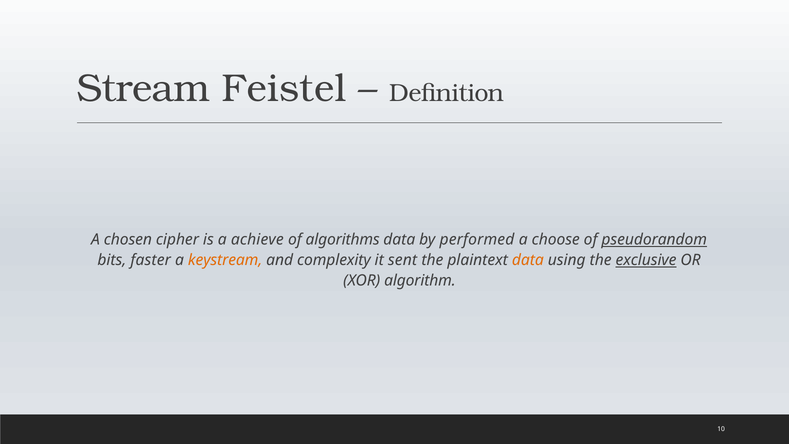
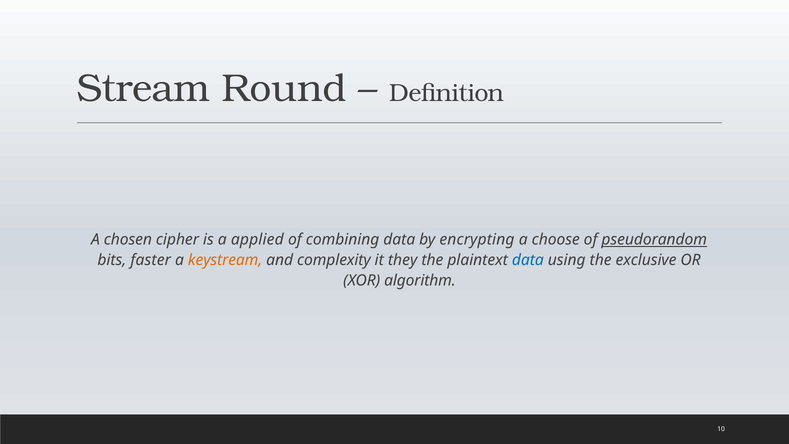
Feistel: Feistel -> Round
achieve: achieve -> applied
algorithms: algorithms -> combining
performed: performed -> encrypting
sent: sent -> they
data at (528, 260) colour: orange -> blue
exclusive underline: present -> none
